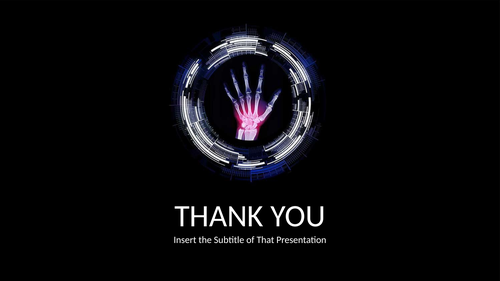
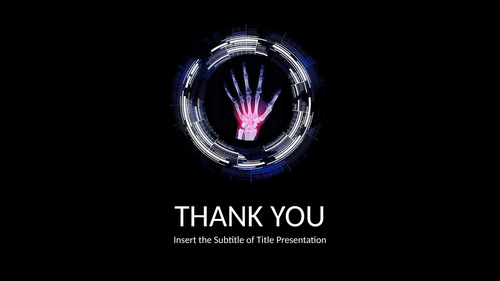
That: That -> Title
